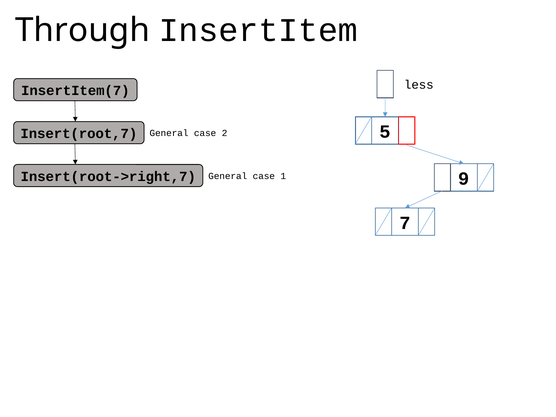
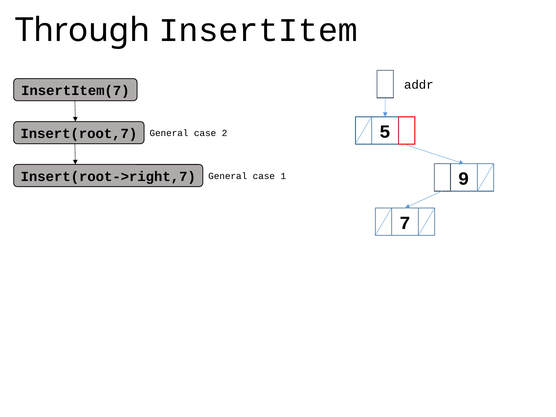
less: less -> addr
